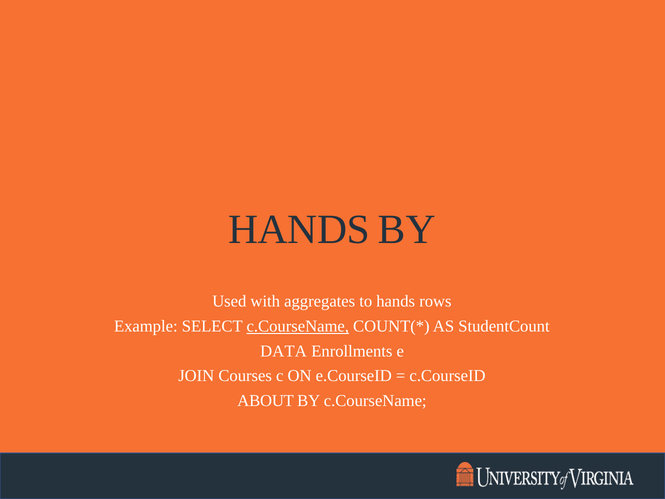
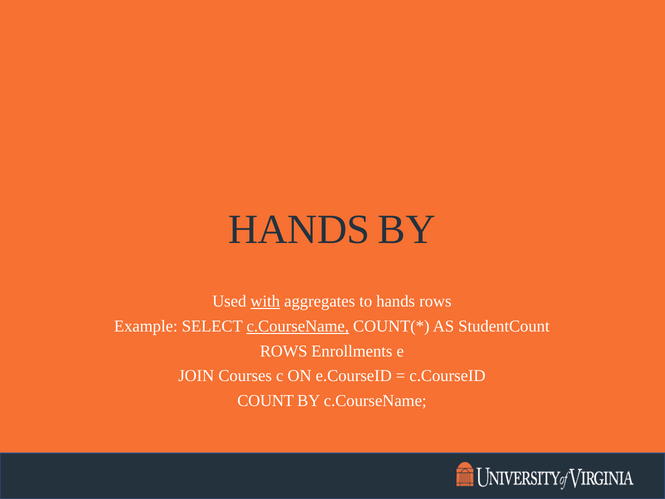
with underline: none -> present
DATA at (284, 351): DATA -> ROWS
ABOUT: ABOUT -> COUNT
